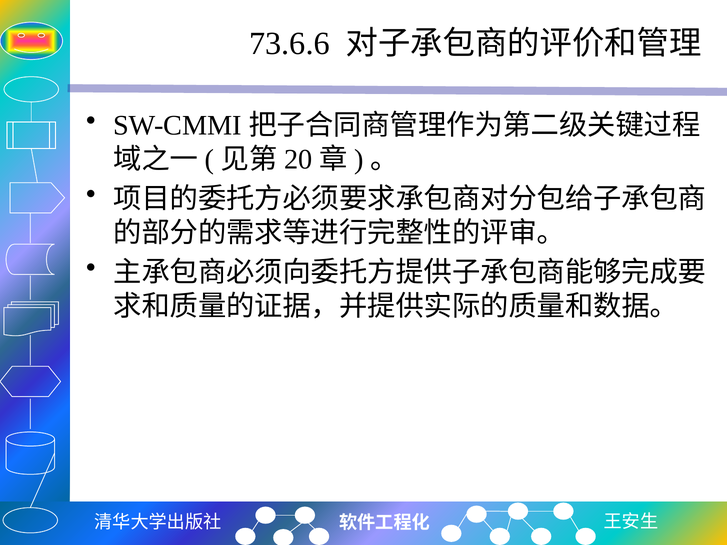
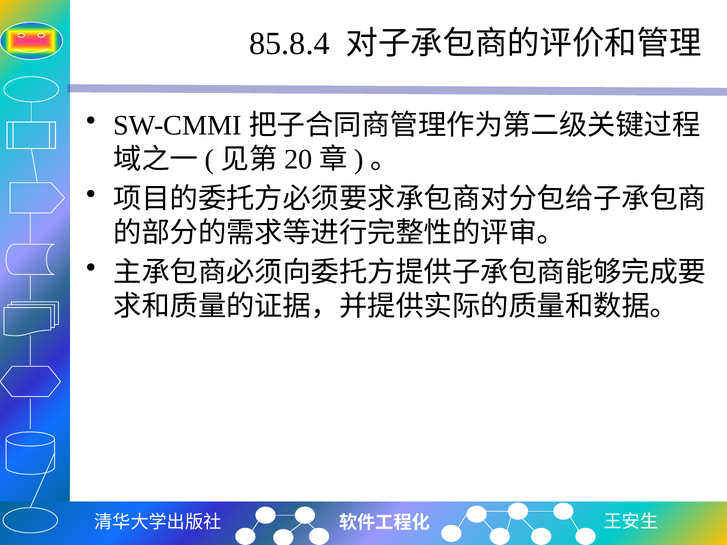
73.6.6: 73.6.6 -> 85.8.4
